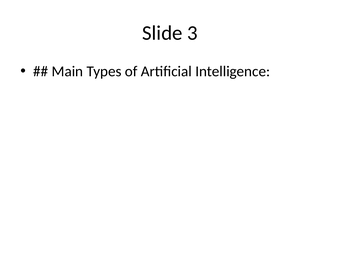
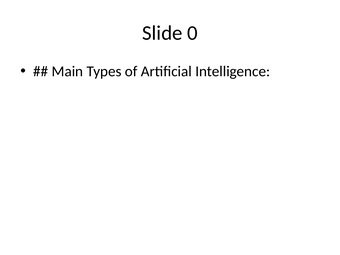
3: 3 -> 0
